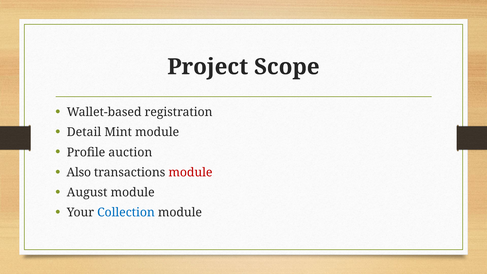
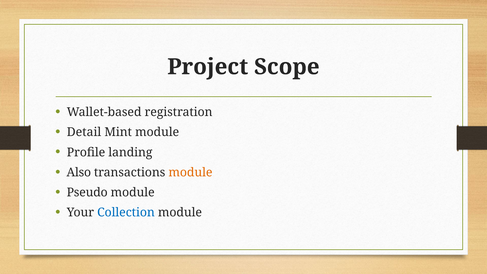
auction: auction -> landing
module at (190, 172) colour: red -> orange
August: August -> Pseudo
